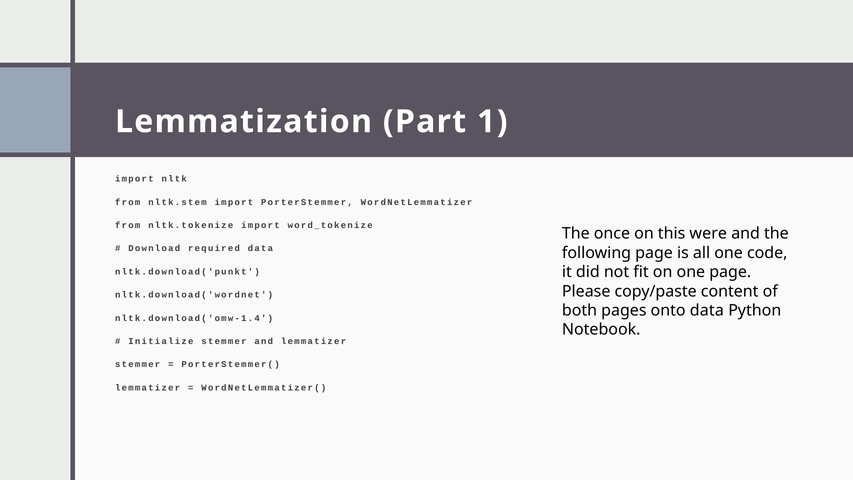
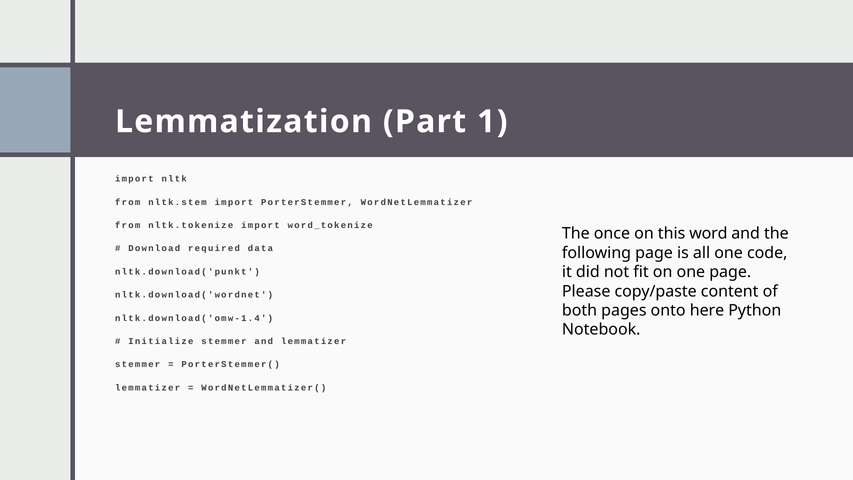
were: were -> word
onto data: data -> here
